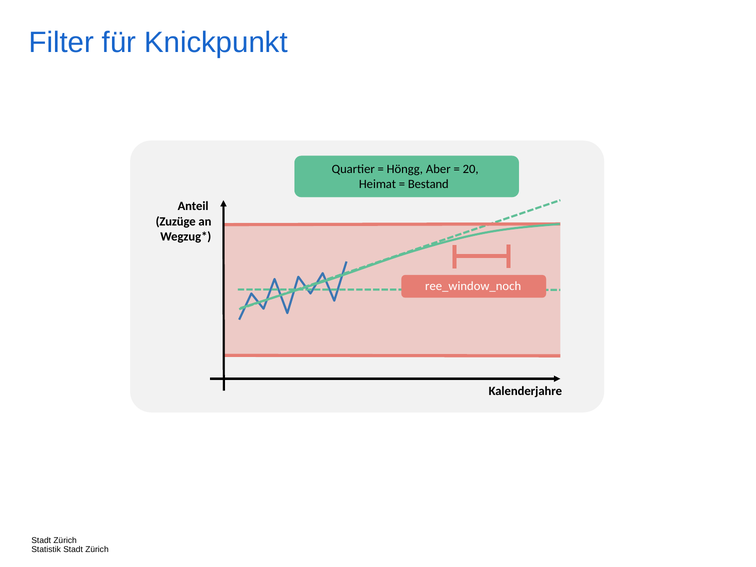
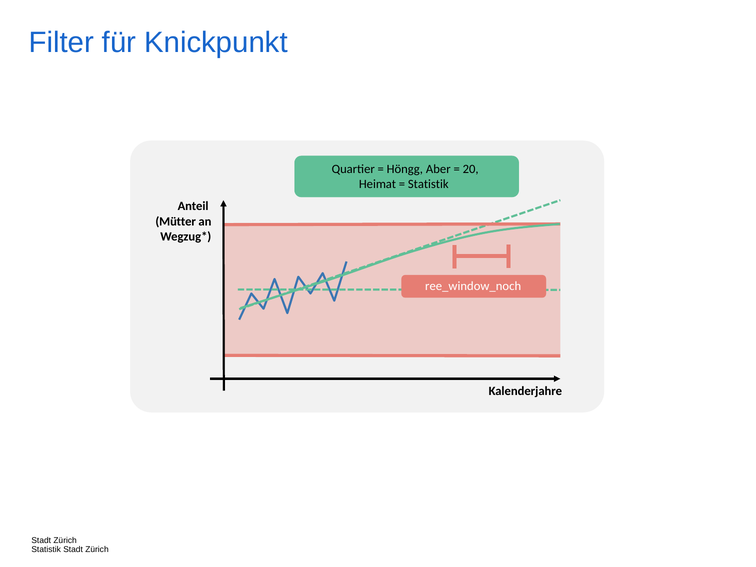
Bestand at (428, 184): Bestand -> Statistik
Zuzüge: Zuzüge -> Mütter
